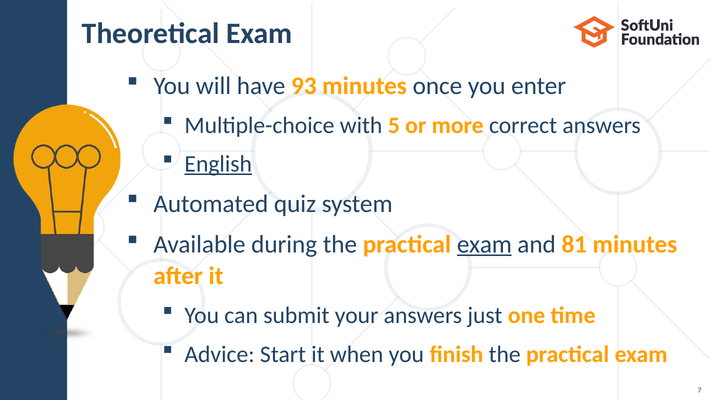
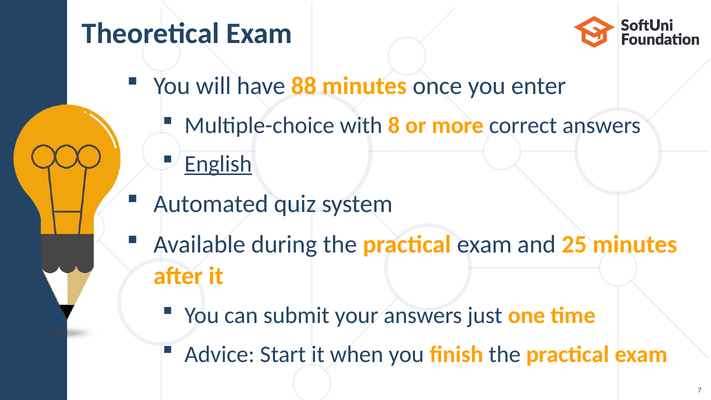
93: 93 -> 88
5: 5 -> 8
exam at (484, 244) underline: present -> none
81: 81 -> 25
